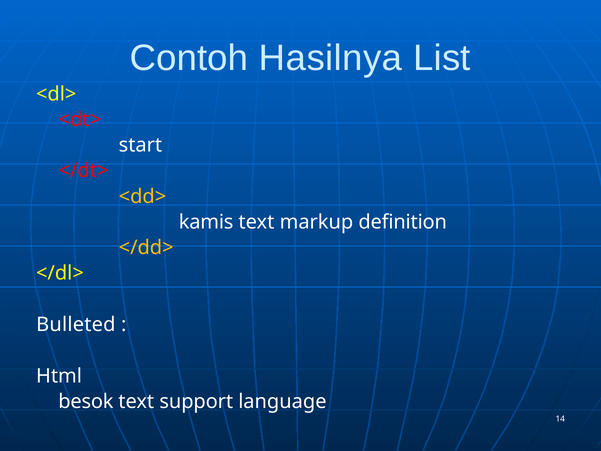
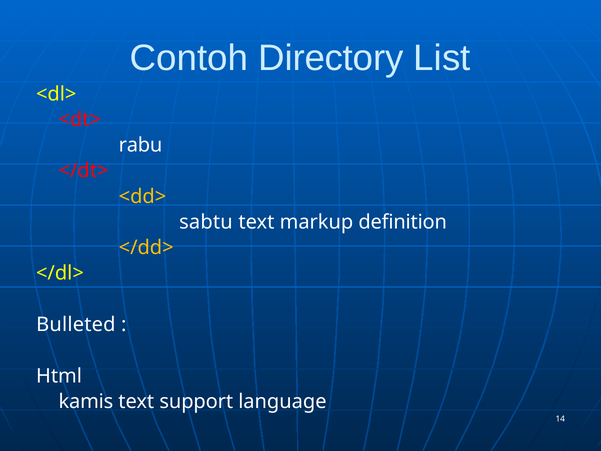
Hasilnya: Hasilnya -> Directory
start: start -> rabu
kamis: kamis -> sabtu
besok: besok -> kamis
